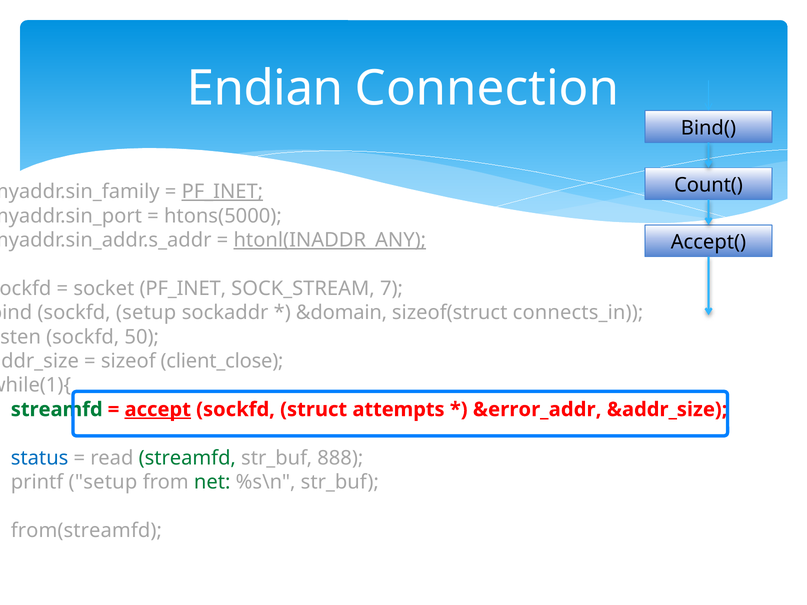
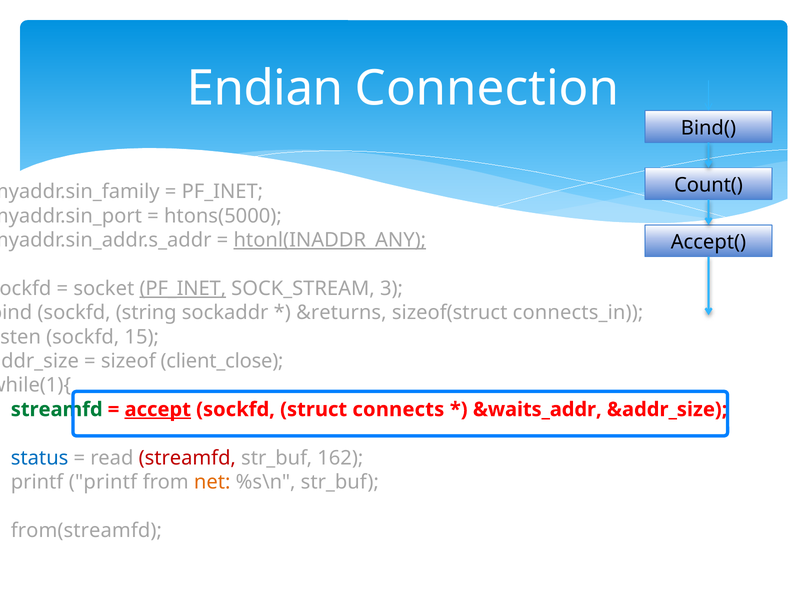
PF_INET at (222, 192) underline: present -> none
PF_INET at (183, 289) underline: none -> present
7: 7 -> 3
sockfd setup: setup -> string
&domain: &domain -> &returns
50: 50 -> 15
attempts: attempts -> connects
&error_addr: &error_addr -> &waits_addr
streamfd at (187, 458) colour: green -> red
888: 888 -> 162
printf setup: setup -> printf
net colour: green -> orange
